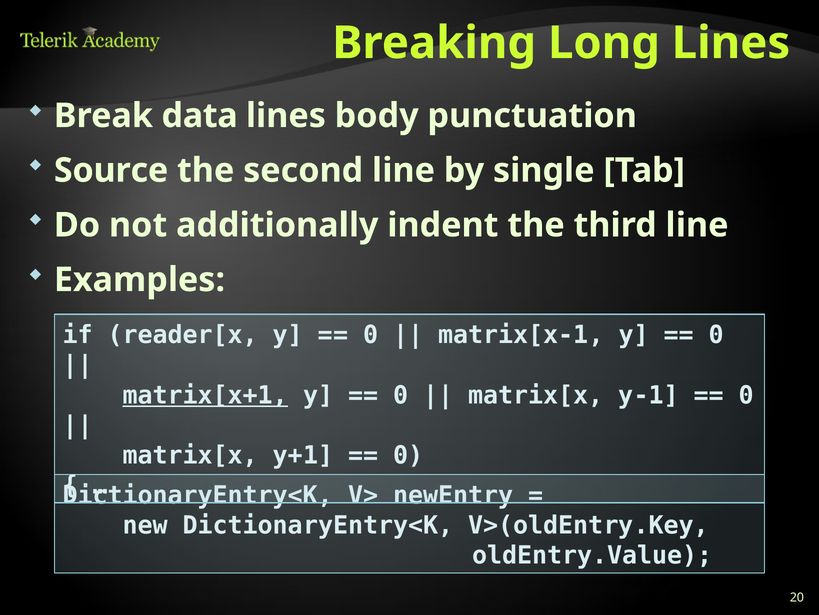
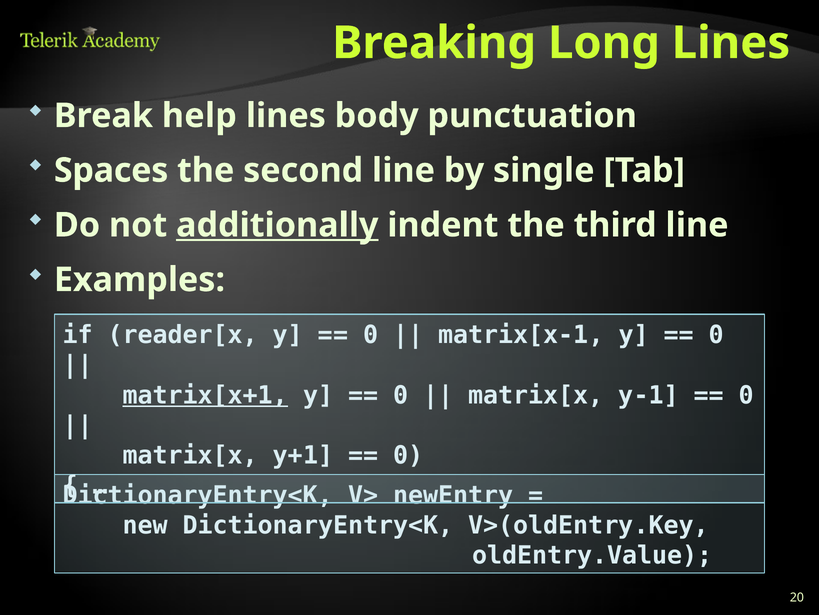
data: data -> help
Source: Source -> Spaces
additionally underline: none -> present
